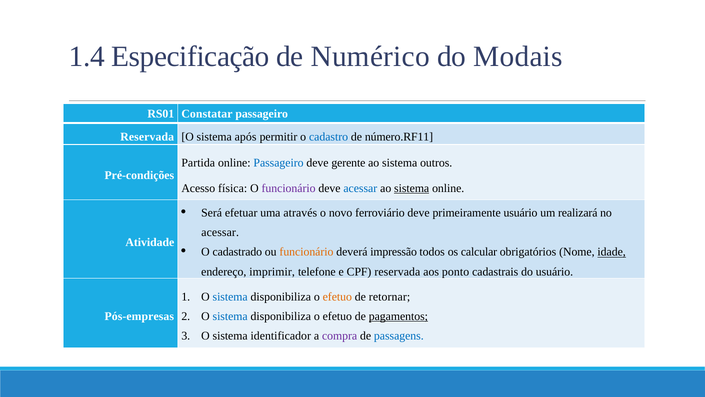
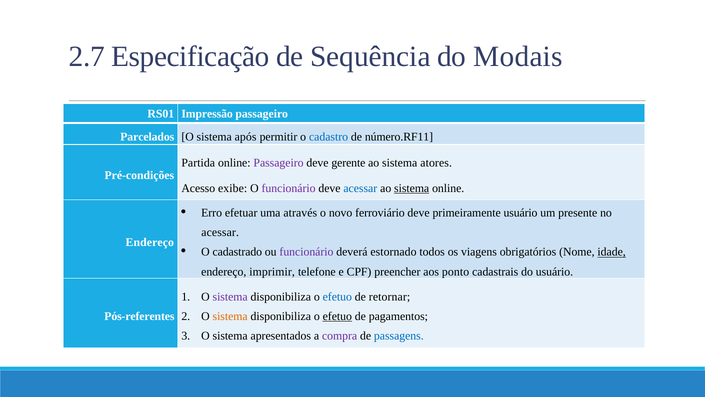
1.4: 1.4 -> 2.7
Numérico: Numérico -> Sequência
Constatar: Constatar -> Impressão
Reservada at (147, 137): Reservada -> Parcelados
Passageiro at (279, 163) colour: blue -> purple
outros: outros -> atores
física: física -> exibe
Será: Será -> Erro
realizará: realizará -> presente
Atividade at (150, 242): Atividade -> Endereço
funcionário at (306, 252) colour: orange -> purple
impressão: impressão -> estornado
calcular: calcular -> viagens
CPF reservada: reservada -> preencher
sistema at (230, 296) colour: blue -> purple
efetuo at (337, 296) colour: orange -> blue
Pós-empresas: Pós-empresas -> Pós-referentes
sistema at (230, 316) colour: blue -> orange
efetuo at (337, 316) underline: none -> present
pagamentos underline: present -> none
identificador: identificador -> apresentados
